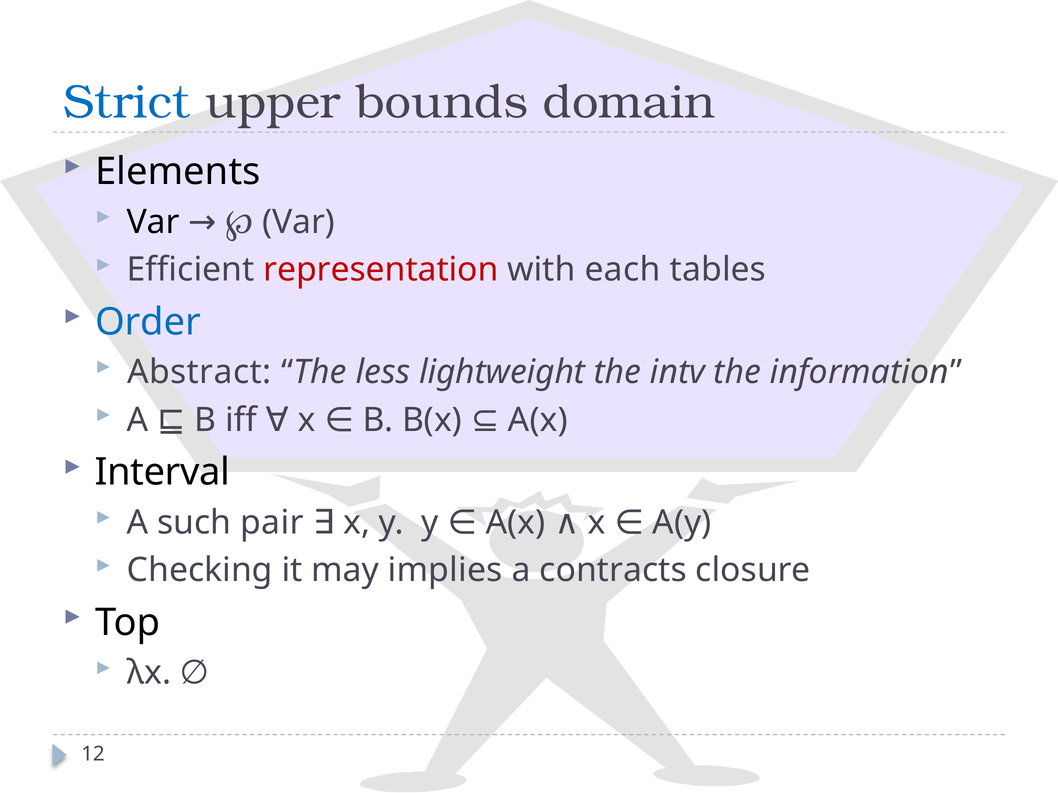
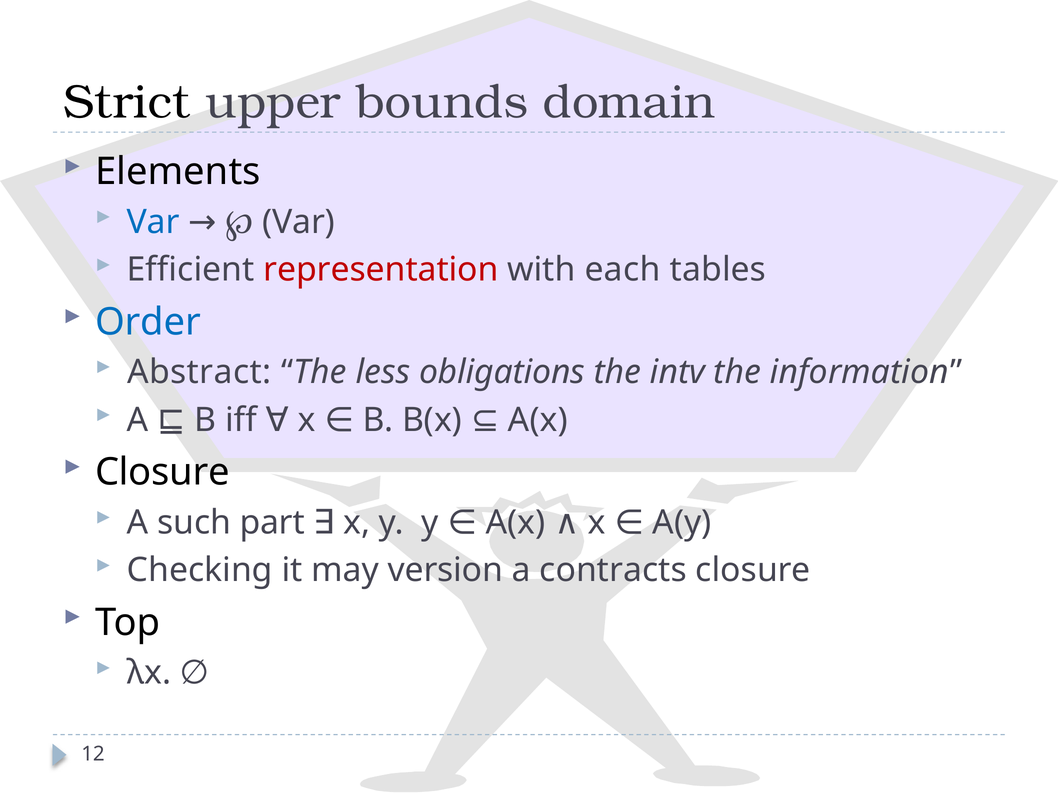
Strict colour: blue -> black
Var at (153, 222) colour: black -> blue
lightweight: lightweight -> obligations
Interval at (162, 473): Interval -> Closure
pair: pair -> part
implies: implies -> version
